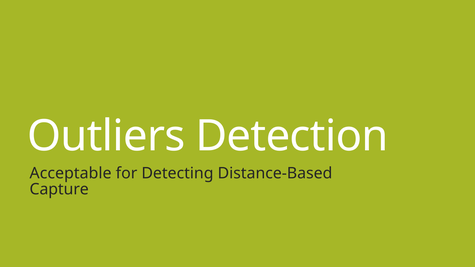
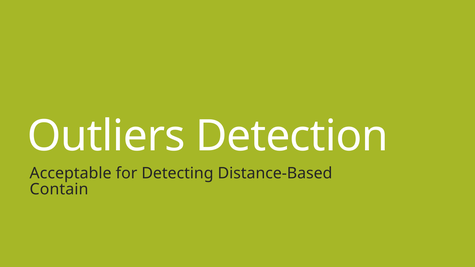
Capture: Capture -> Contain
